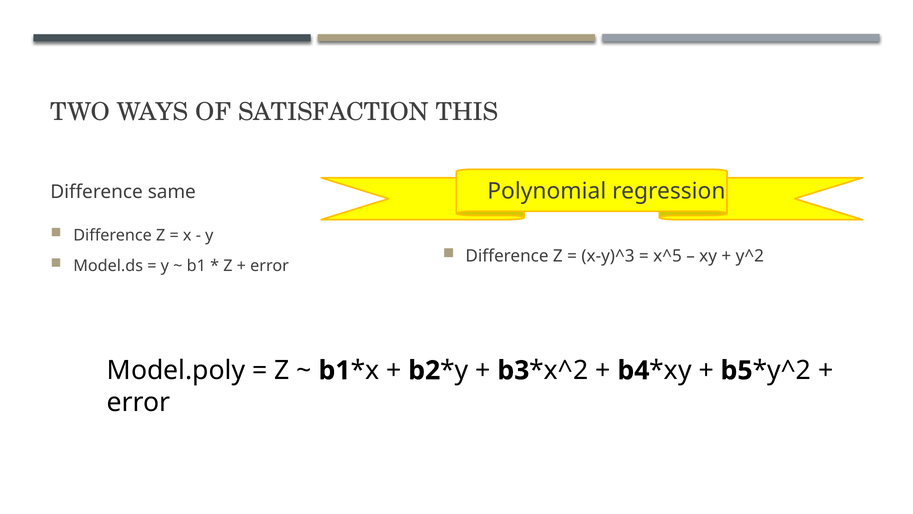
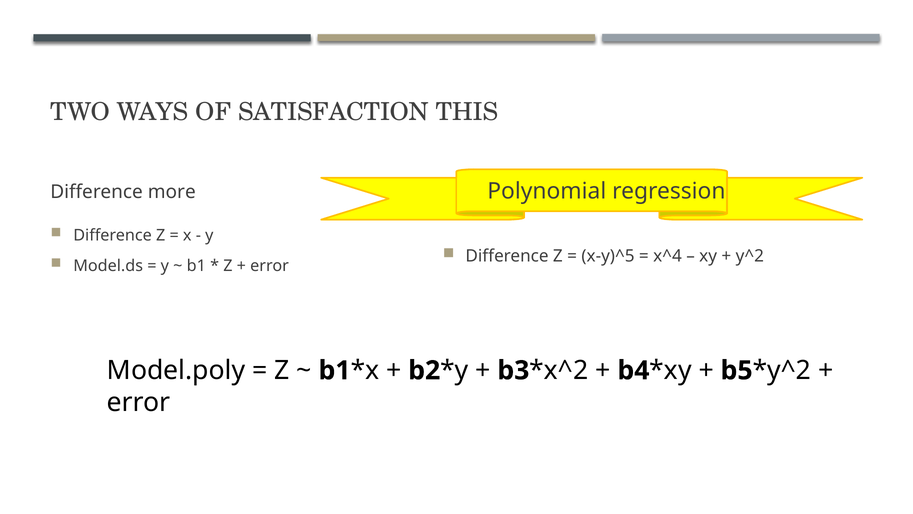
same: same -> more
x-y)^3: x-y)^3 -> x-y)^5
x^5: x^5 -> x^4
